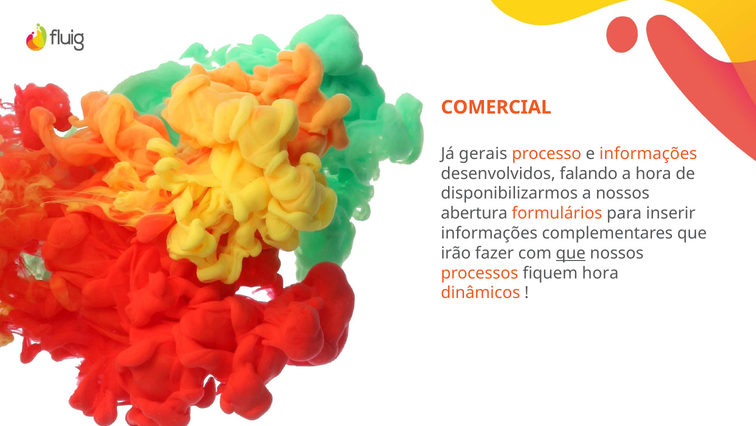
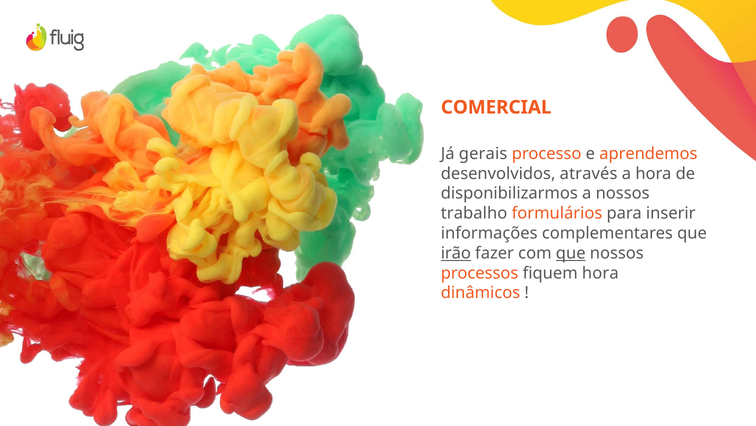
e informações: informações -> aprendemos
falando: falando -> através
abertura: abertura -> trabalho
irão underline: none -> present
